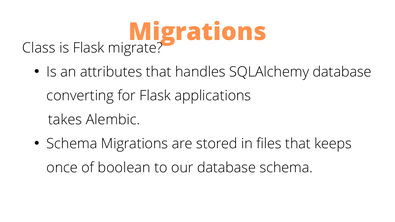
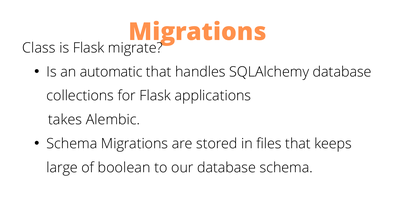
attributes: attributes -> automatic
converting: converting -> collections
once: once -> large
